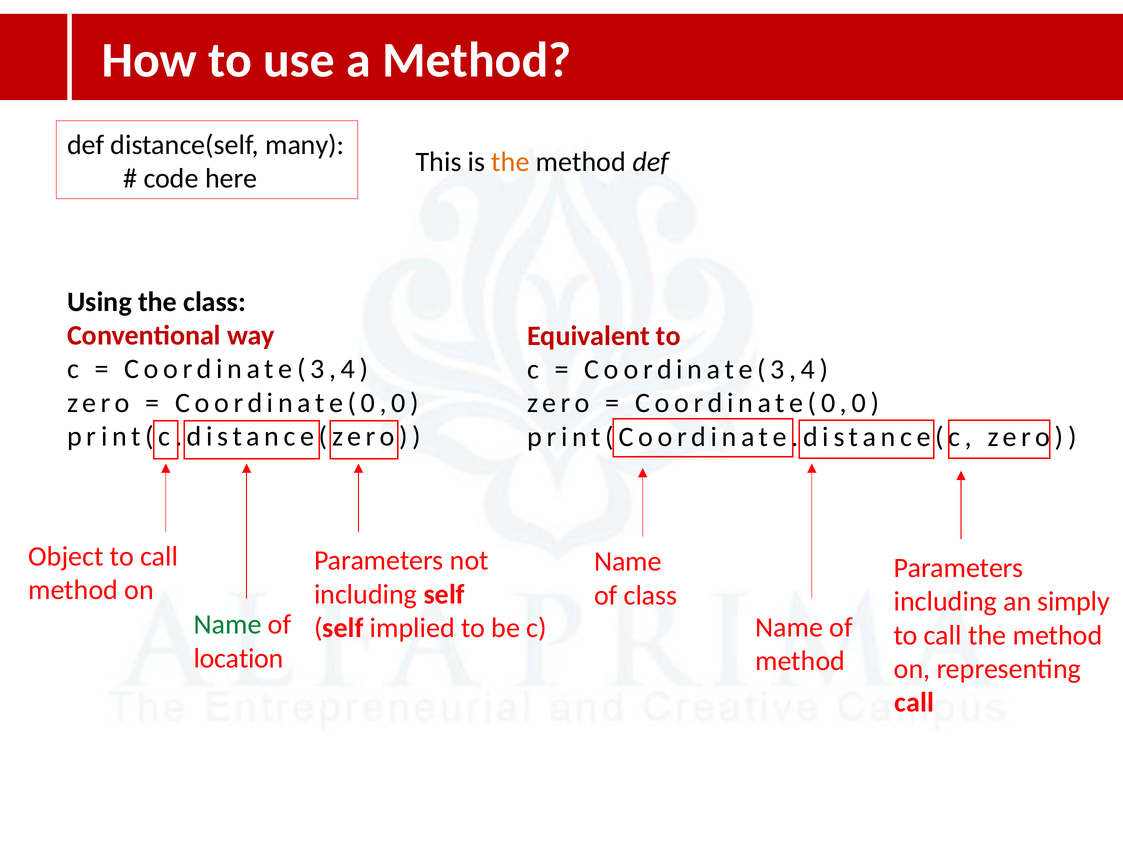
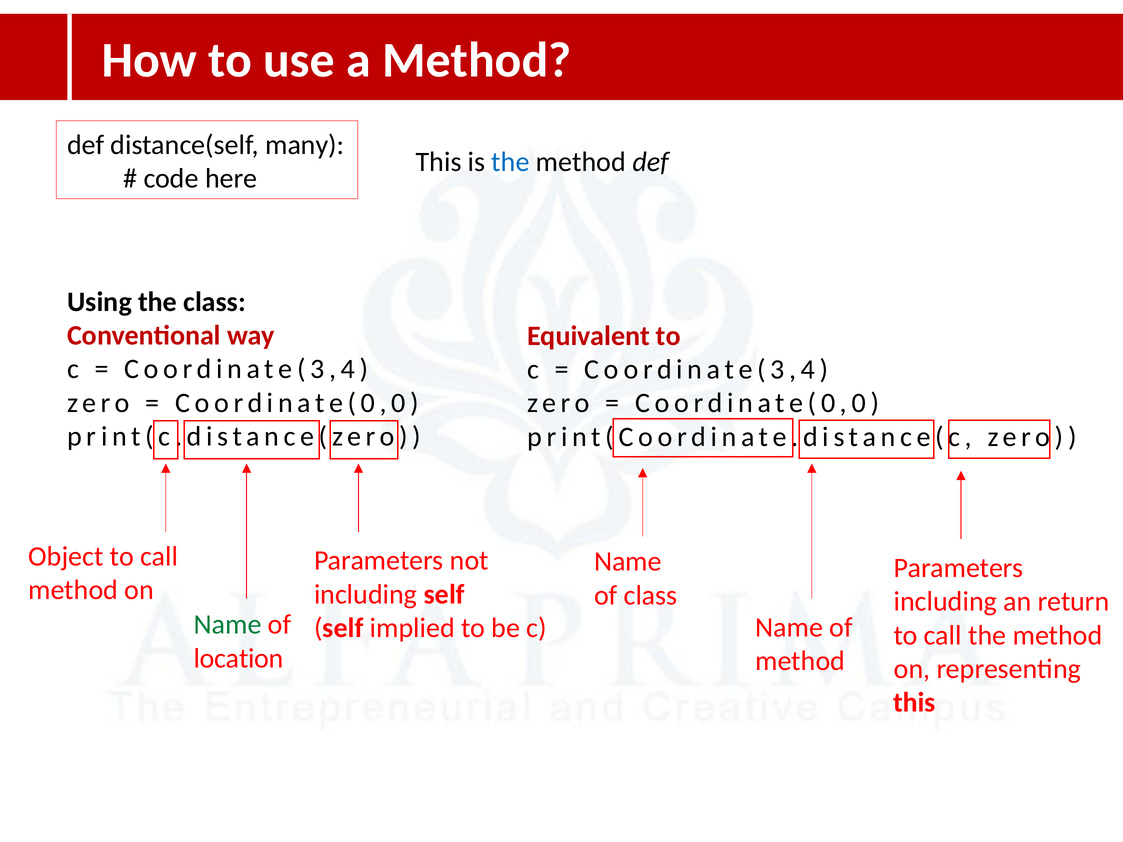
the at (510, 162) colour: orange -> blue
simply: simply -> return
call at (914, 703): call -> this
